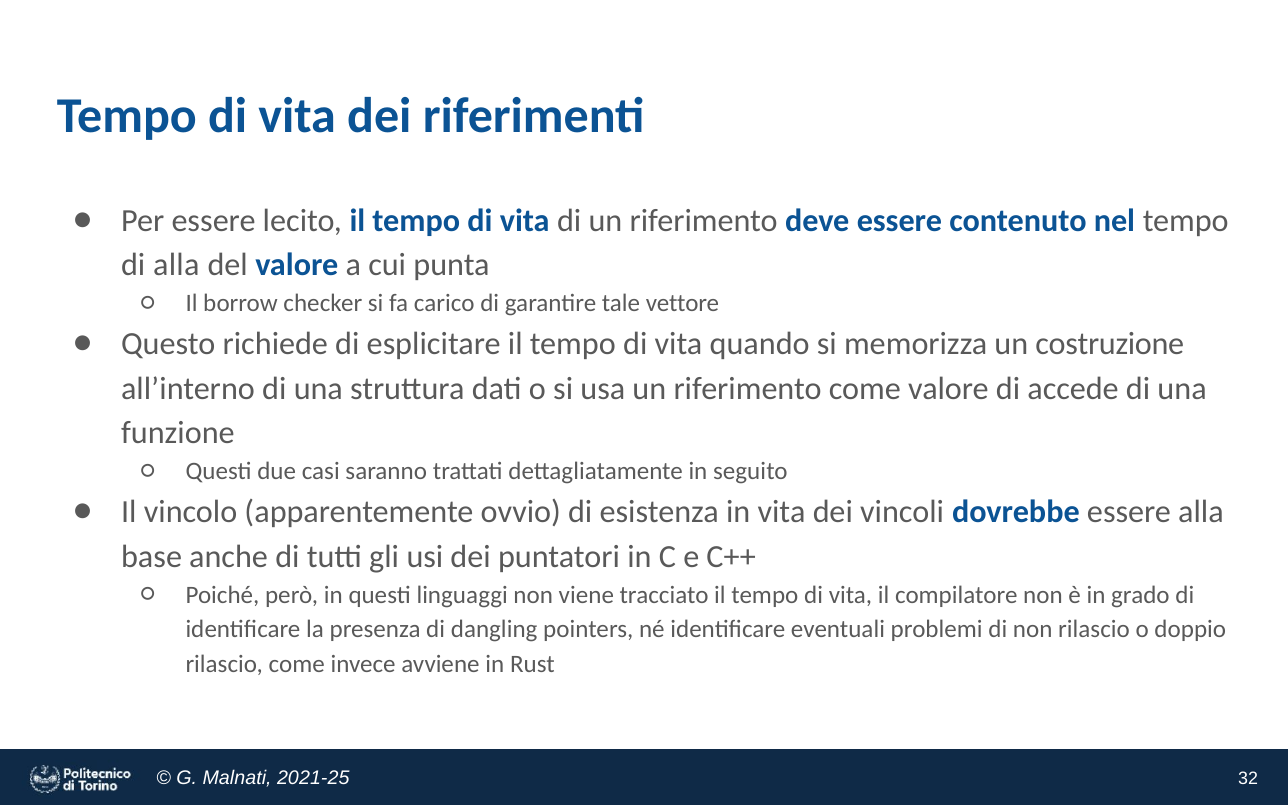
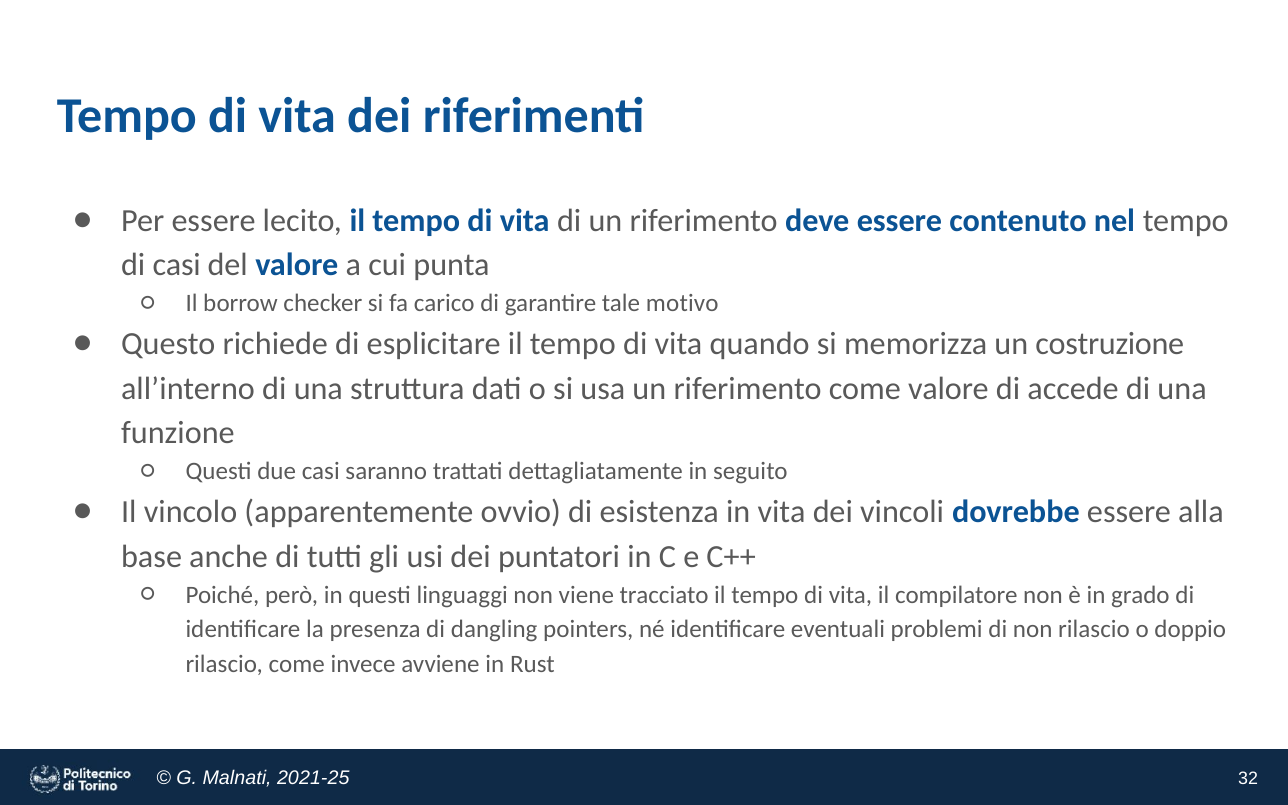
di alla: alla -> casi
vettore: vettore -> motivo
